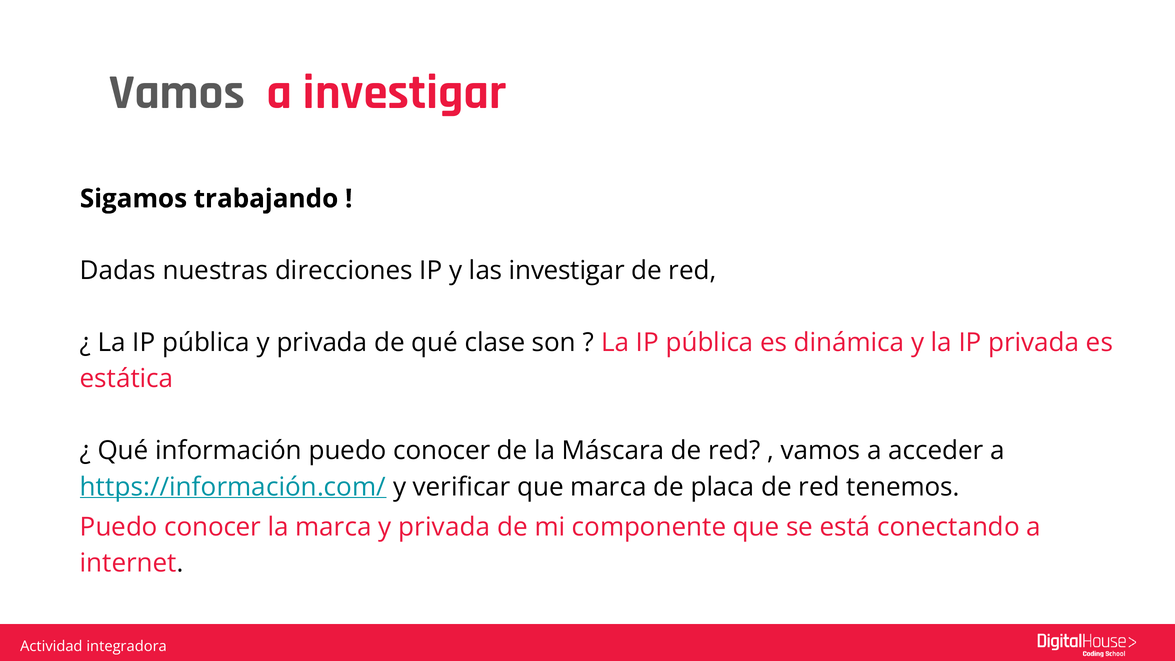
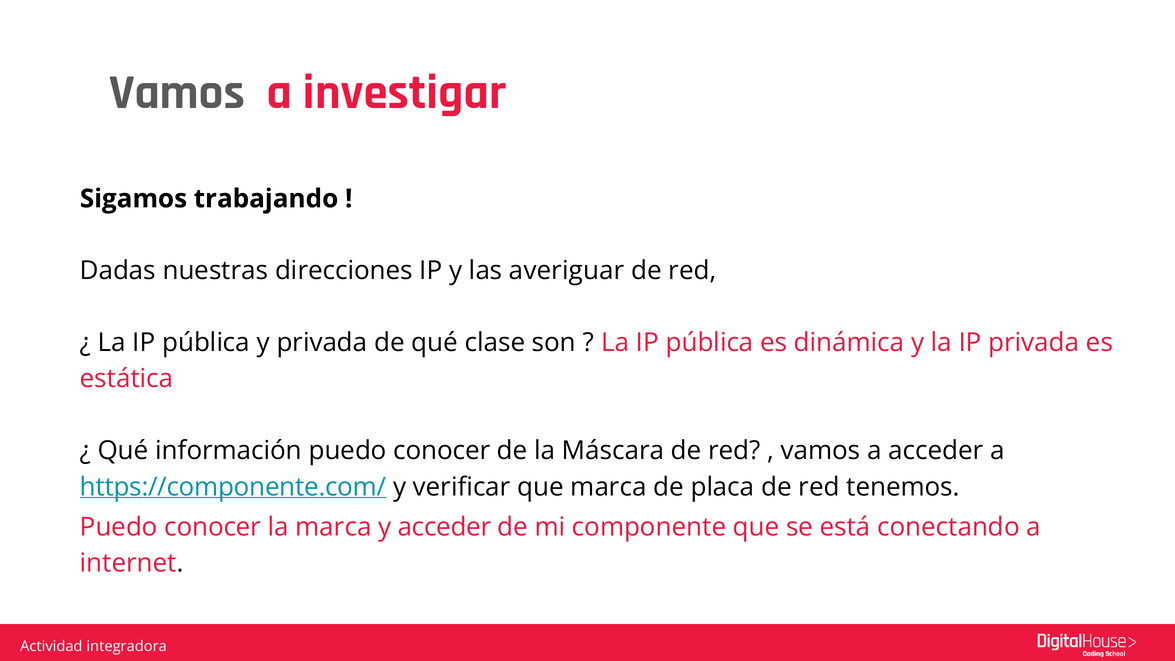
las investigar: investigar -> averiguar
https://información.com/: https://información.com/ -> https://componente.com/
marca y privada: privada -> acceder
